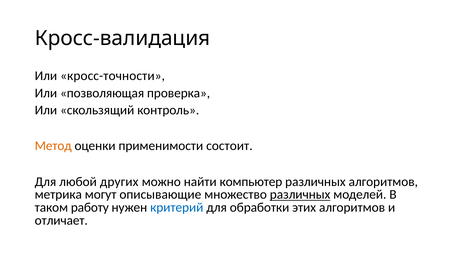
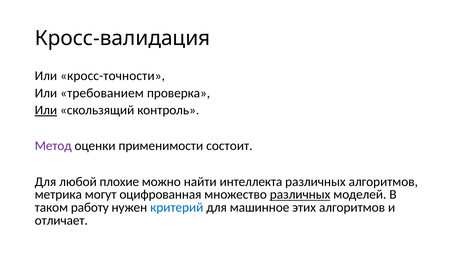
позволяющая: позволяющая -> требованием
Или at (46, 110) underline: none -> present
Метод colour: orange -> purple
других: других -> плохие
компьютер: компьютер -> интеллекта
описывающие: описывающие -> оцифрованная
обработки: обработки -> машинное
